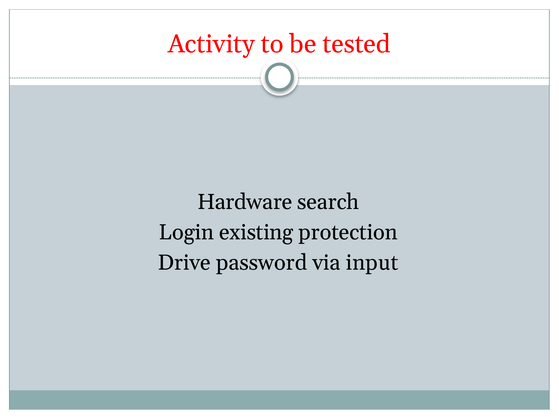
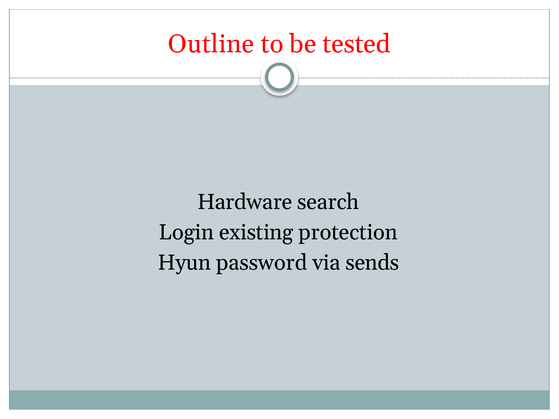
Activity: Activity -> Outline
Drive: Drive -> Hyun
input: input -> sends
